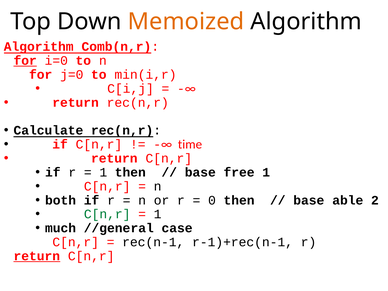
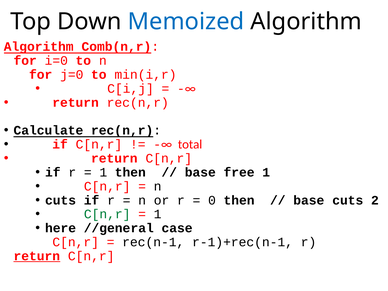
Memoized colour: orange -> blue
for at (25, 61) underline: present -> none
time: time -> total
both at (61, 200): both -> cuts
base able: able -> cuts
much: much -> here
